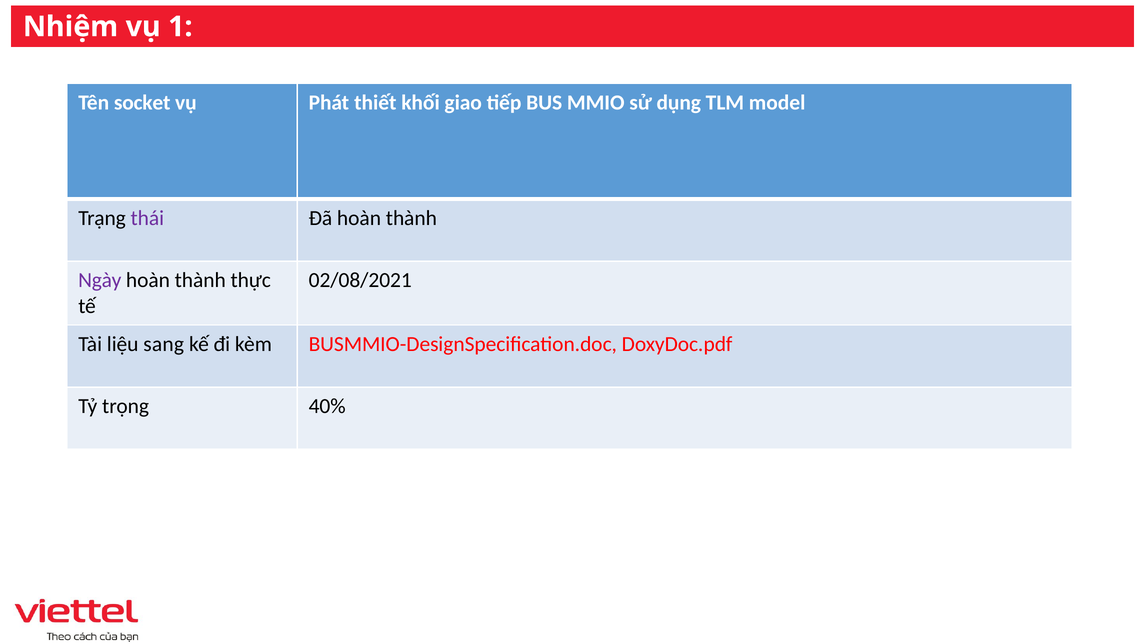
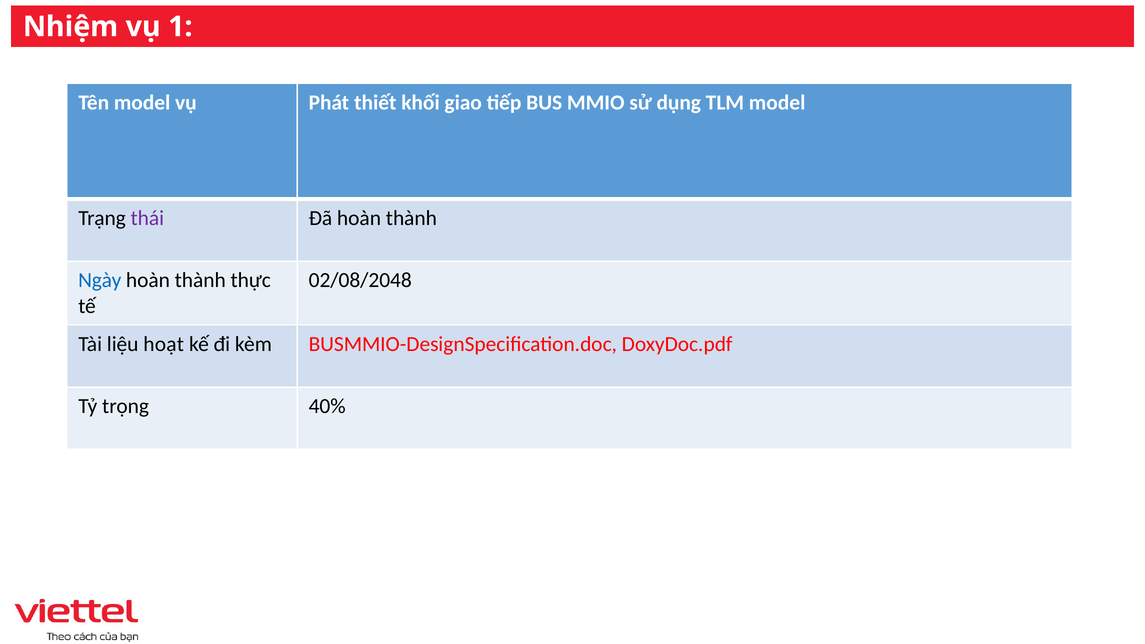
Tên socket: socket -> model
Ngày colour: purple -> blue
02/08/2021: 02/08/2021 -> 02/08/2048
sang: sang -> hoạt
